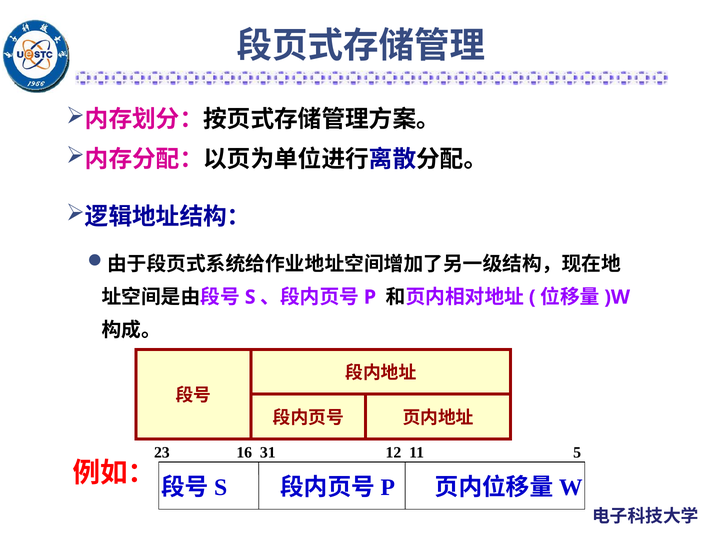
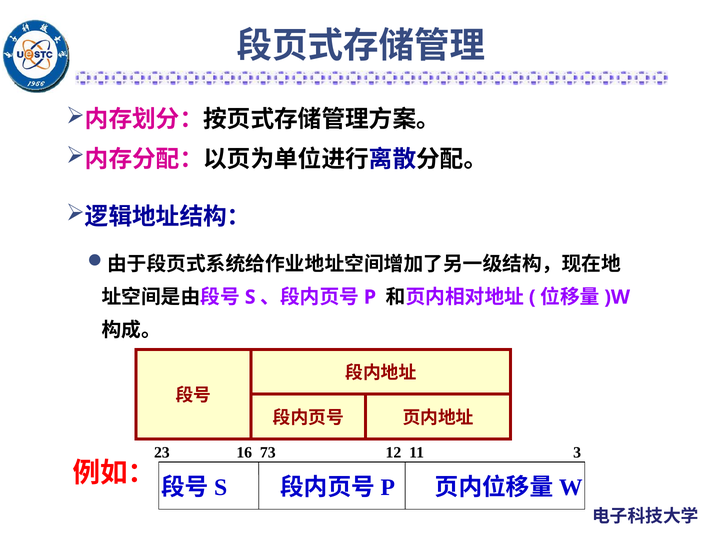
31: 31 -> 73
5: 5 -> 3
